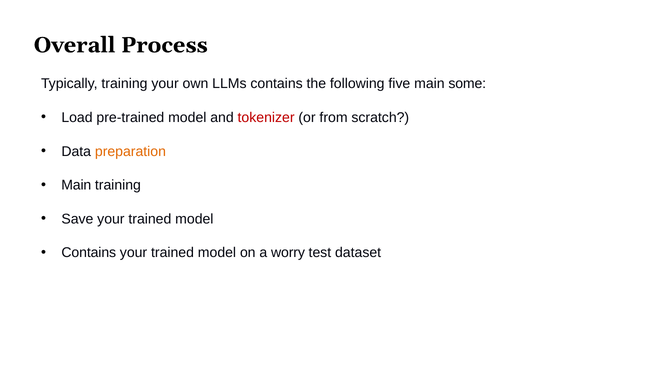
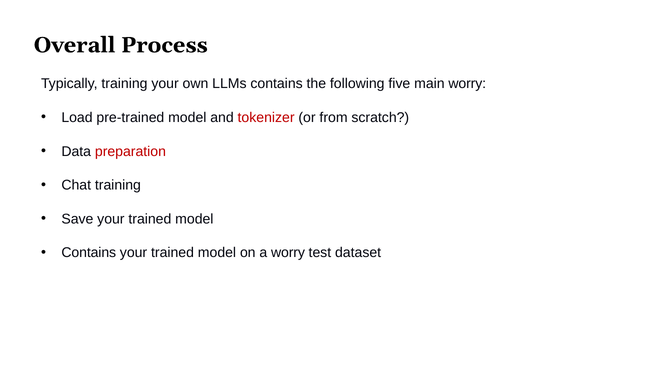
main some: some -> worry
preparation colour: orange -> red
Main at (76, 185): Main -> Chat
